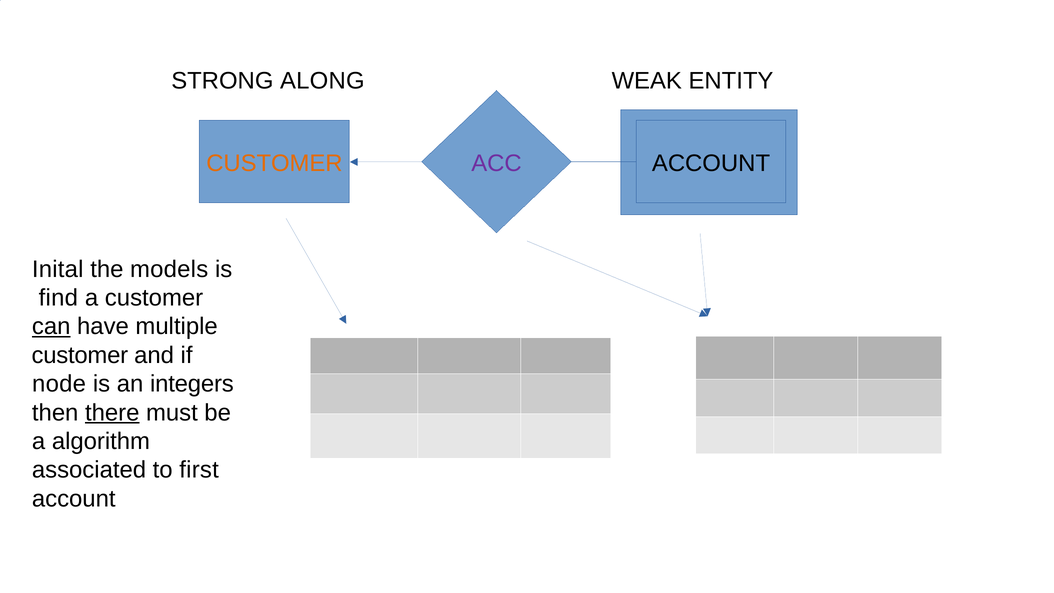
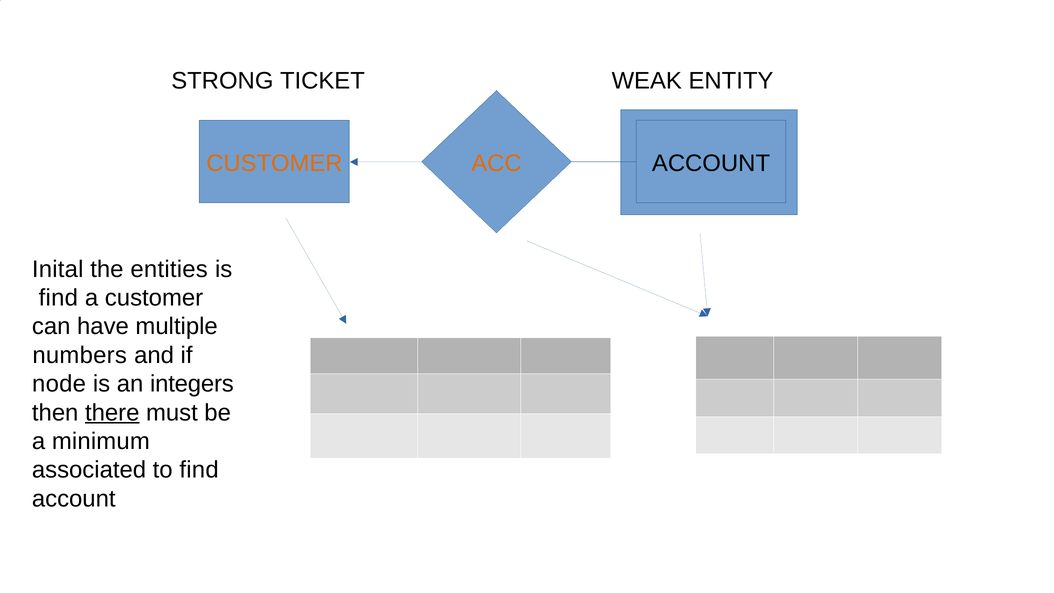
ALONG: ALONG -> TICKET
ACC colour: purple -> orange
models: models -> entities
can underline: present -> none
customer at (80, 355): customer -> numbers
algorithm: algorithm -> minimum
to first: first -> find
